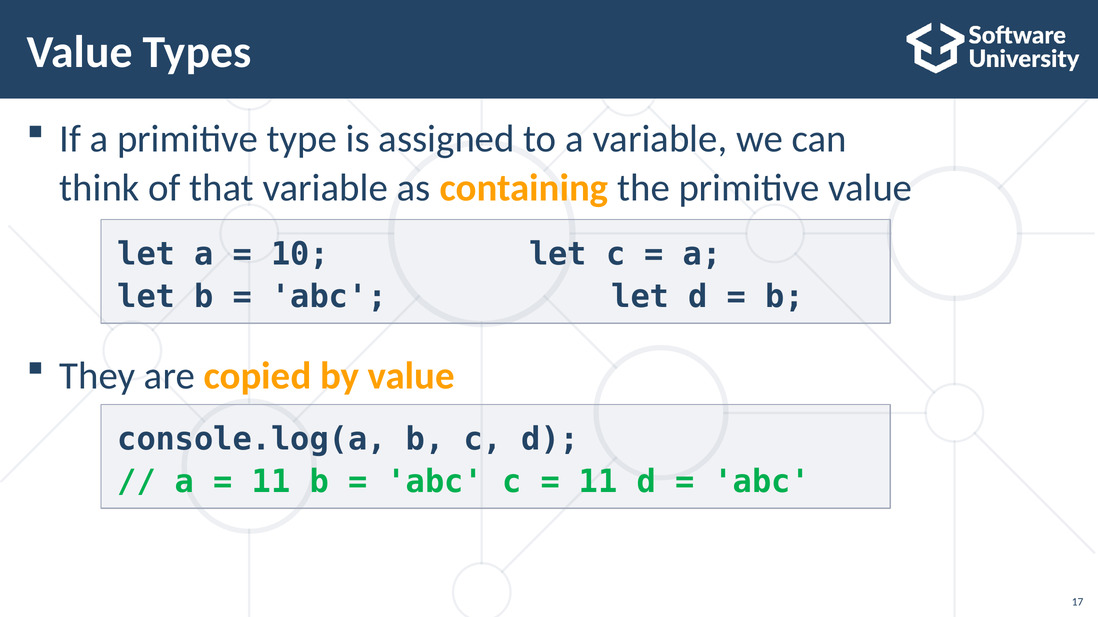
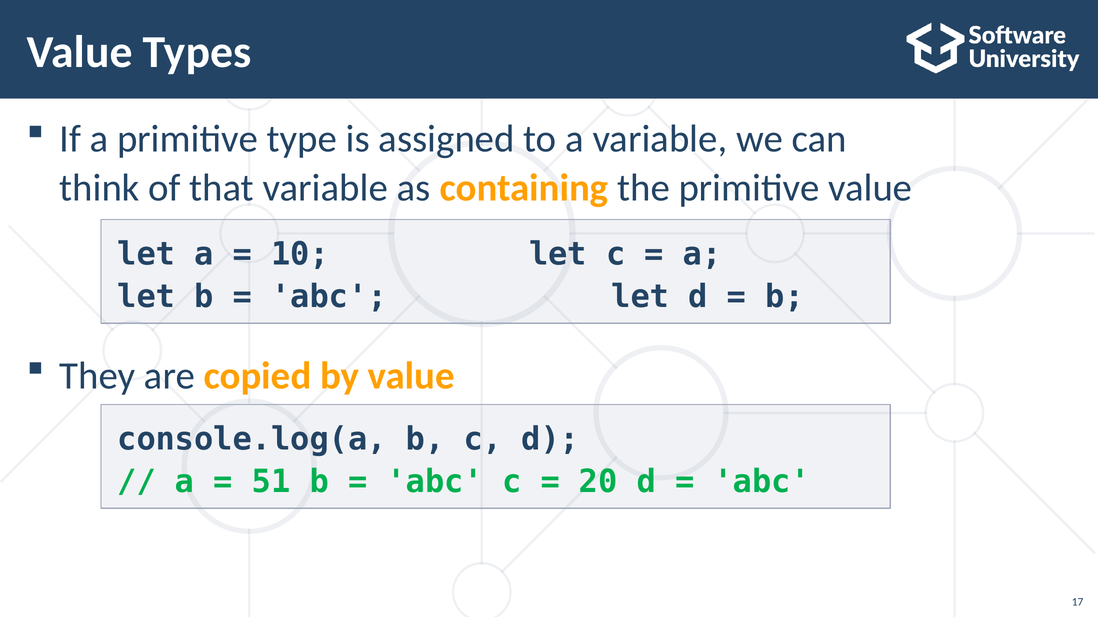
11 at (271, 482): 11 -> 51
11 at (598, 482): 11 -> 20
